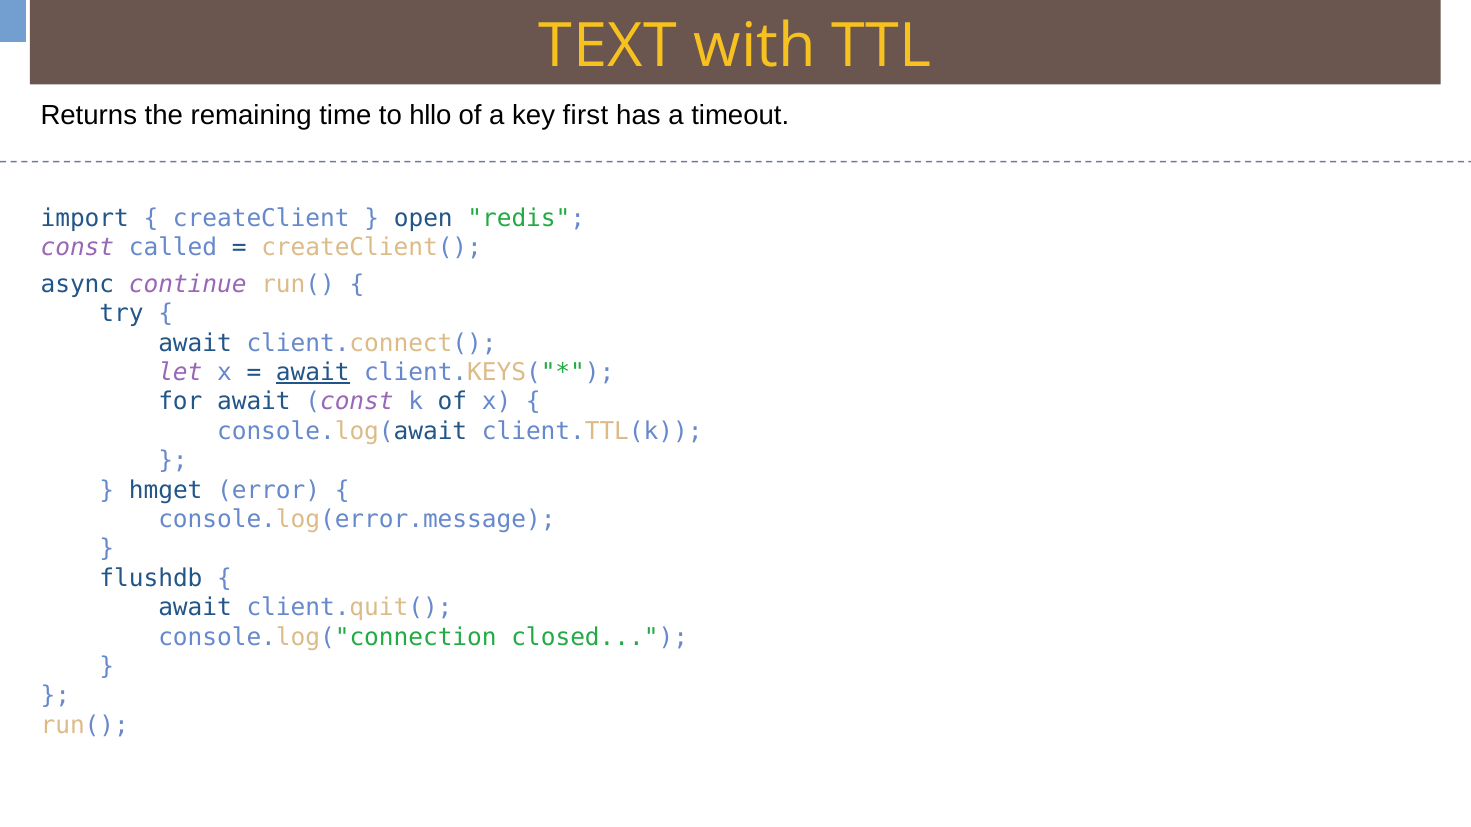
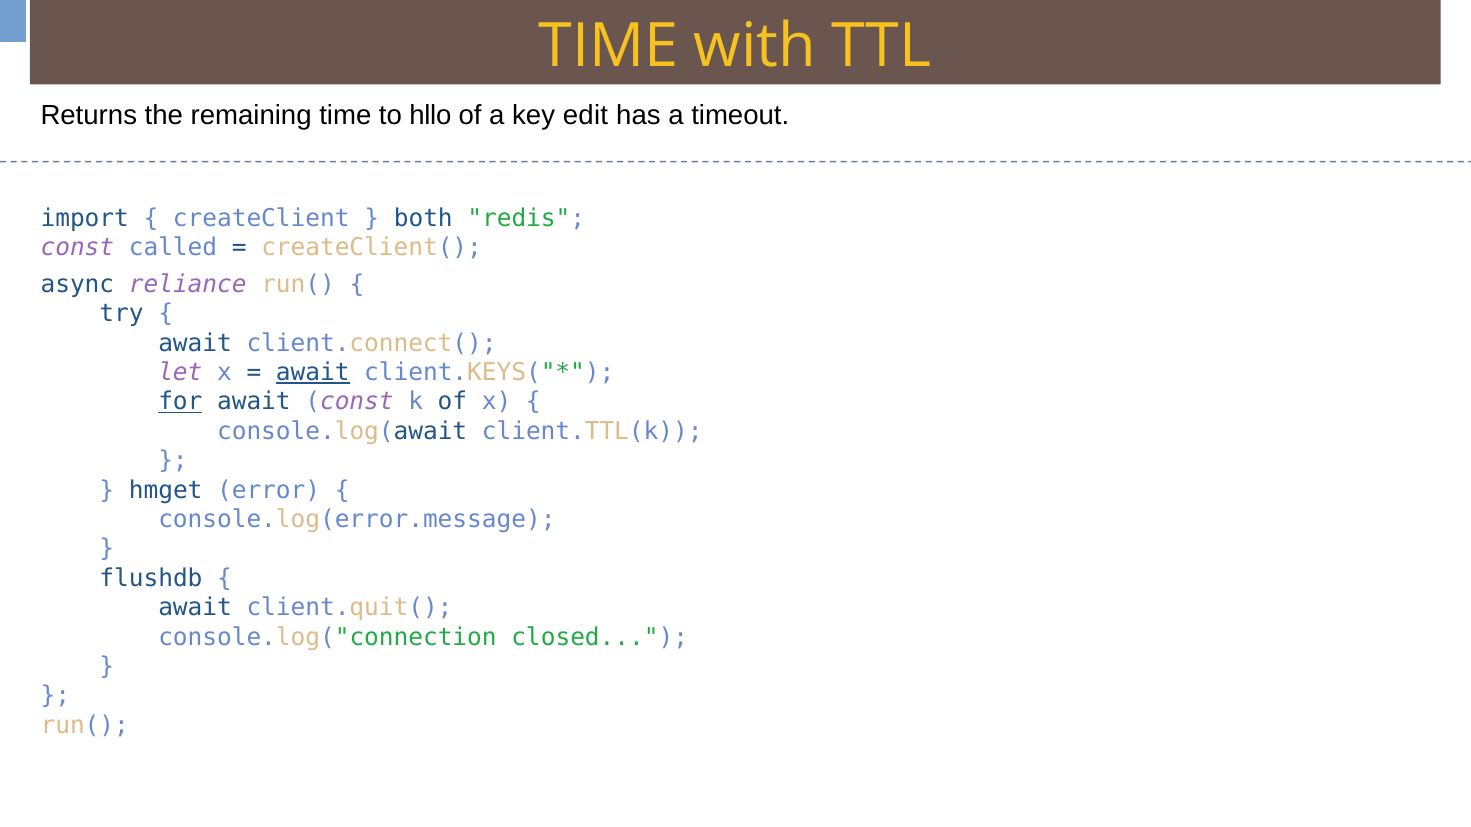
TEXT at (608, 46): TEXT -> TIME
first: first -> edit
open: open -> both
continue: continue -> reliance
for underline: none -> present
